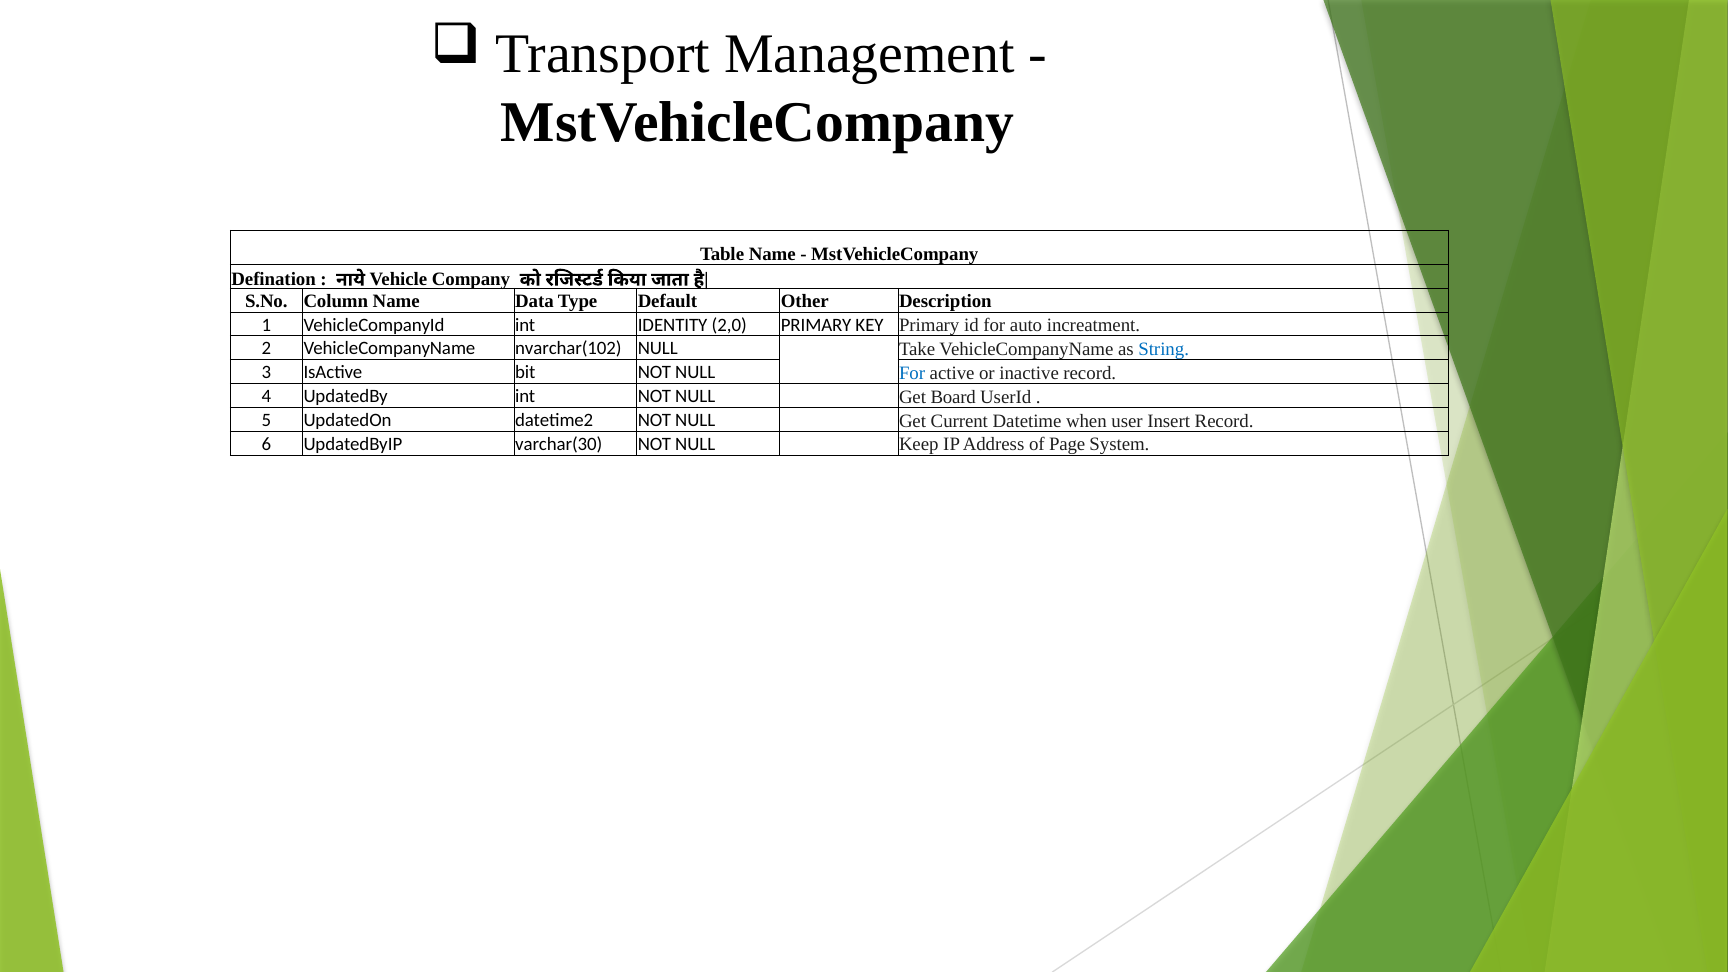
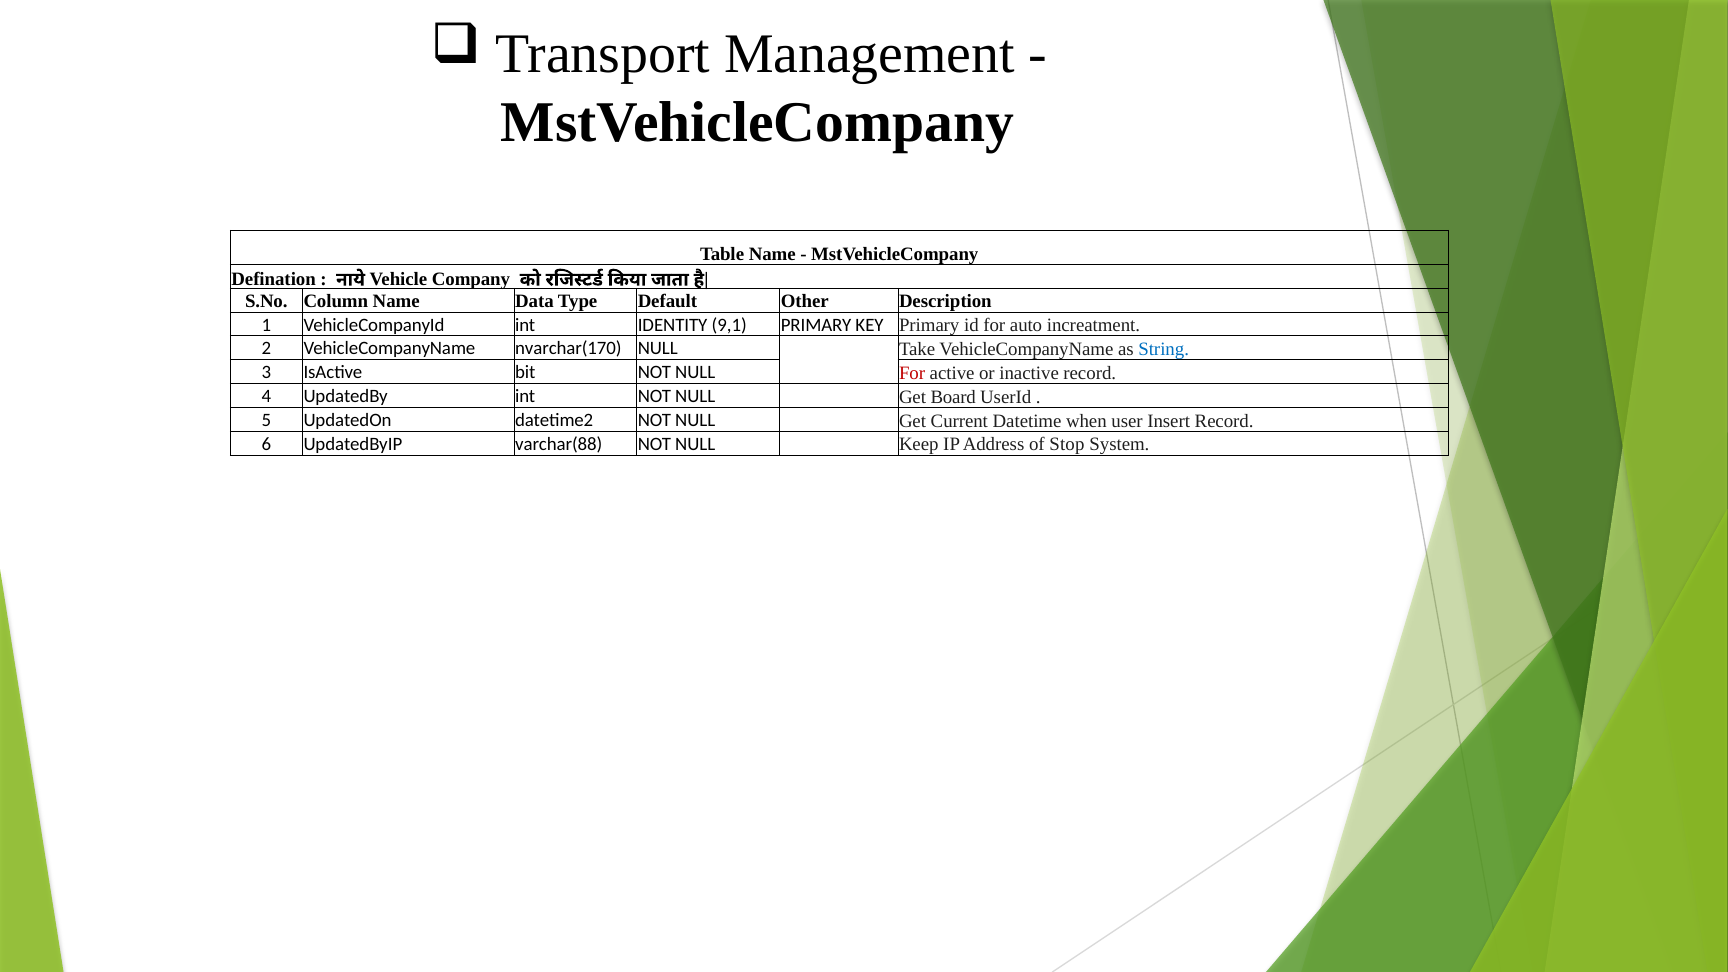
2,0: 2,0 -> 9,1
nvarchar(102: nvarchar(102 -> nvarchar(170
For at (912, 373) colour: blue -> red
varchar(30: varchar(30 -> varchar(88
Page: Page -> Stop
